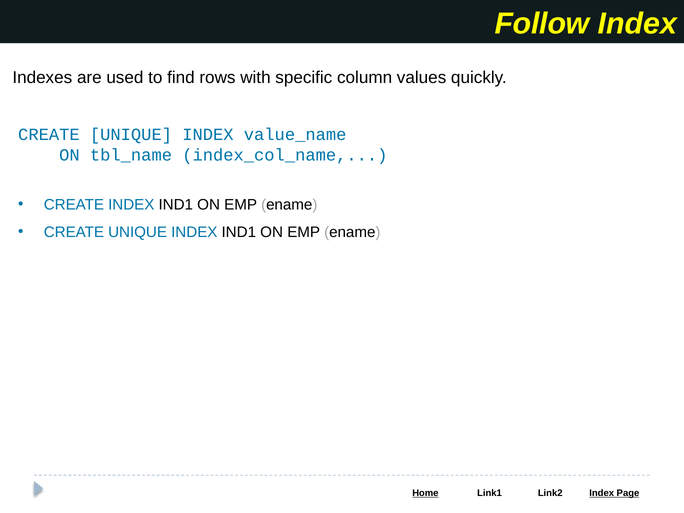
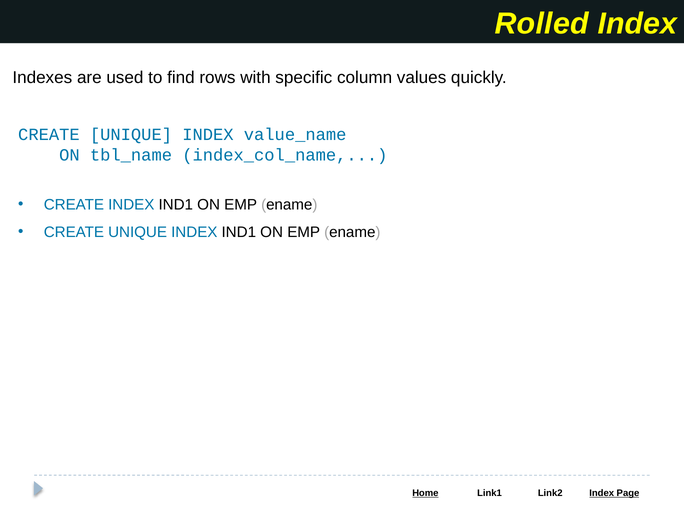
Follow: Follow -> Rolled
